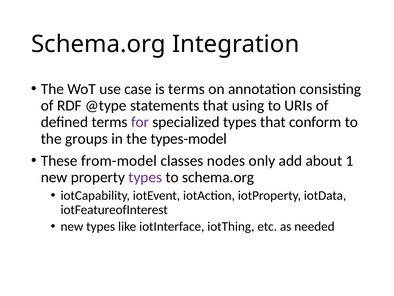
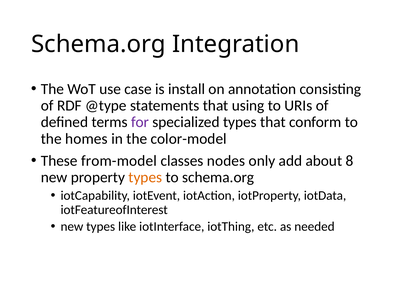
is terms: terms -> install
groups: groups -> homes
types-model: types-model -> color-model
1: 1 -> 8
types at (145, 177) colour: purple -> orange
